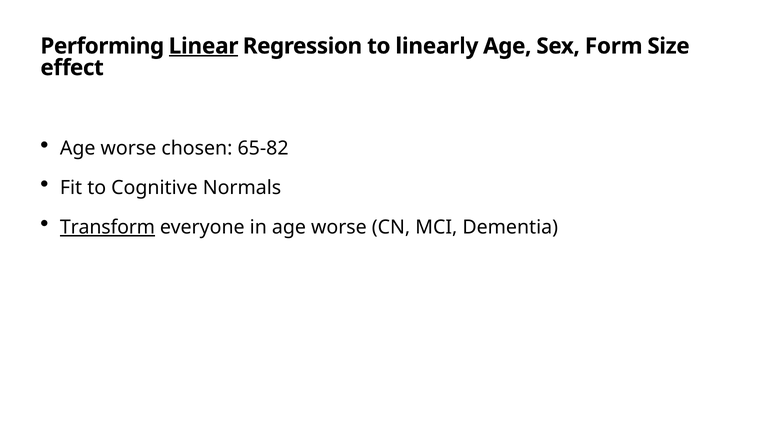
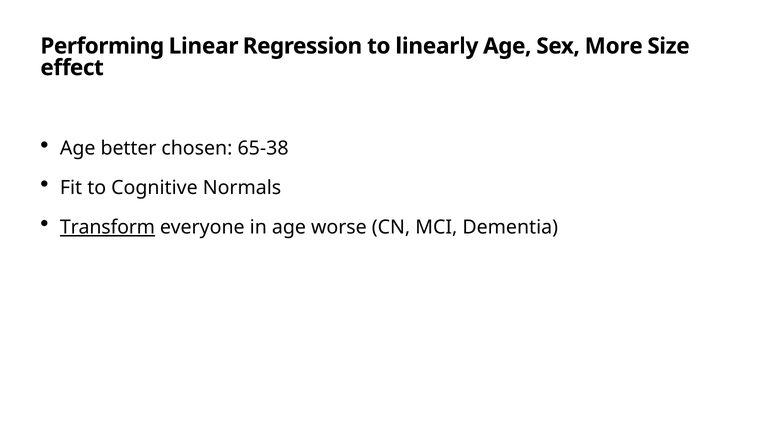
Linear underline: present -> none
Form: Form -> More
worse at (128, 149): worse -> better
65-82: 65-82 -> 65-38
